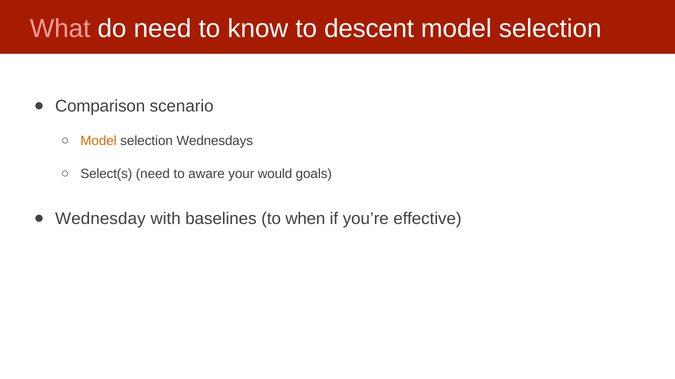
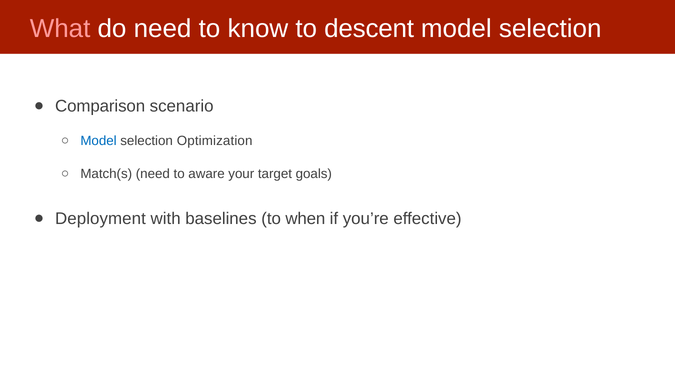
Model at (99, 141) colour: orange -> blue
Wednesdays: Wednesdays -> Optimization
Select(s: Select(s -> Match(s
would: would -> target
Wednesday: Wednesday -> Deployment
